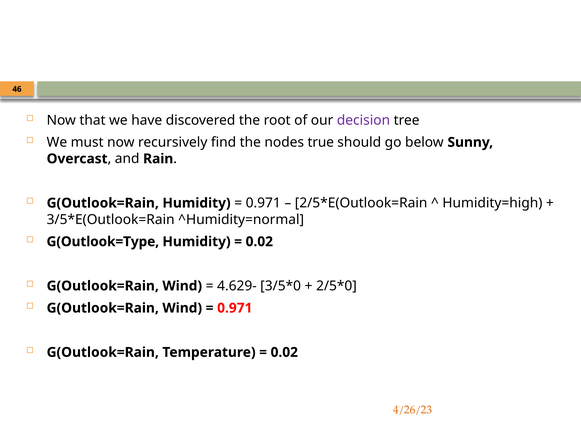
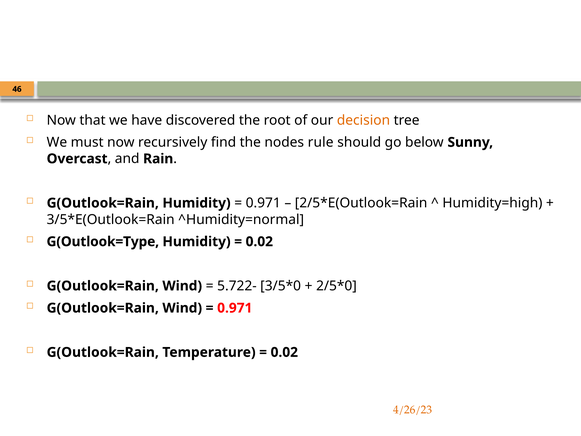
decision colour: purple -> orange
true: true -> rule
4.629-: 4.629- -> 5.722-
